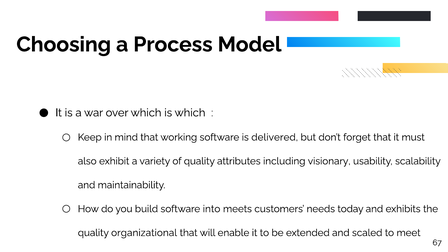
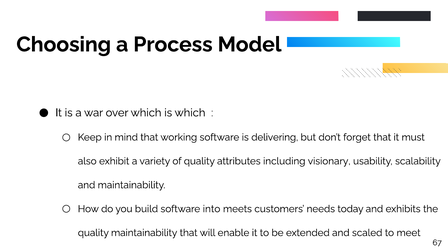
delivered: delivered -> delivering
quality organizational: organizational -> maintainability
